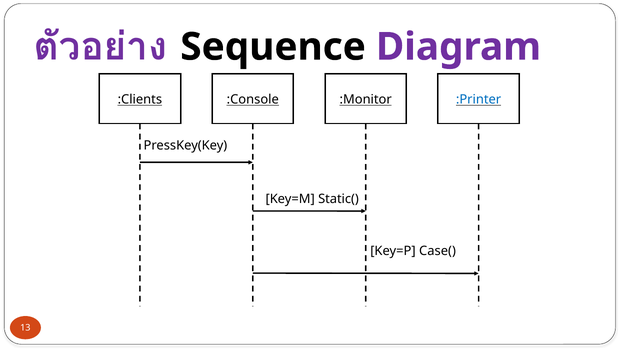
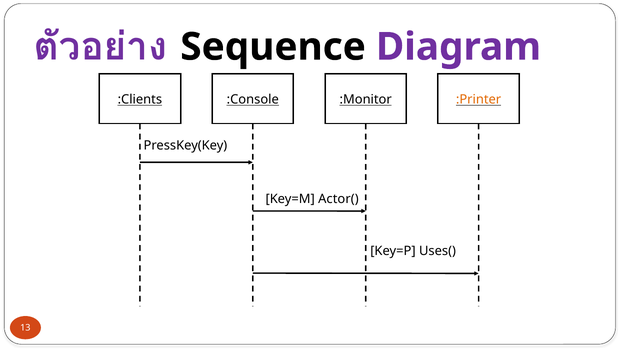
:Printer colour: blue -> orange
Static(: Static( -> Actor(
Case(: Case( -> Uses(
